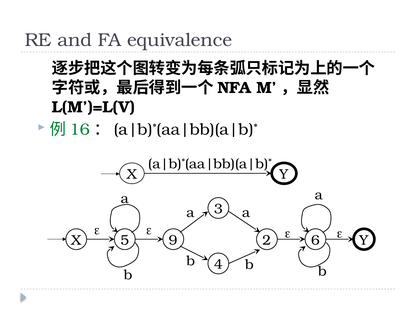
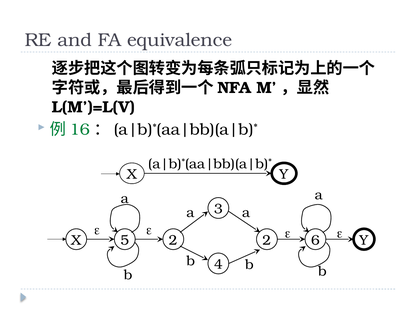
5 9: 9 -> 2
